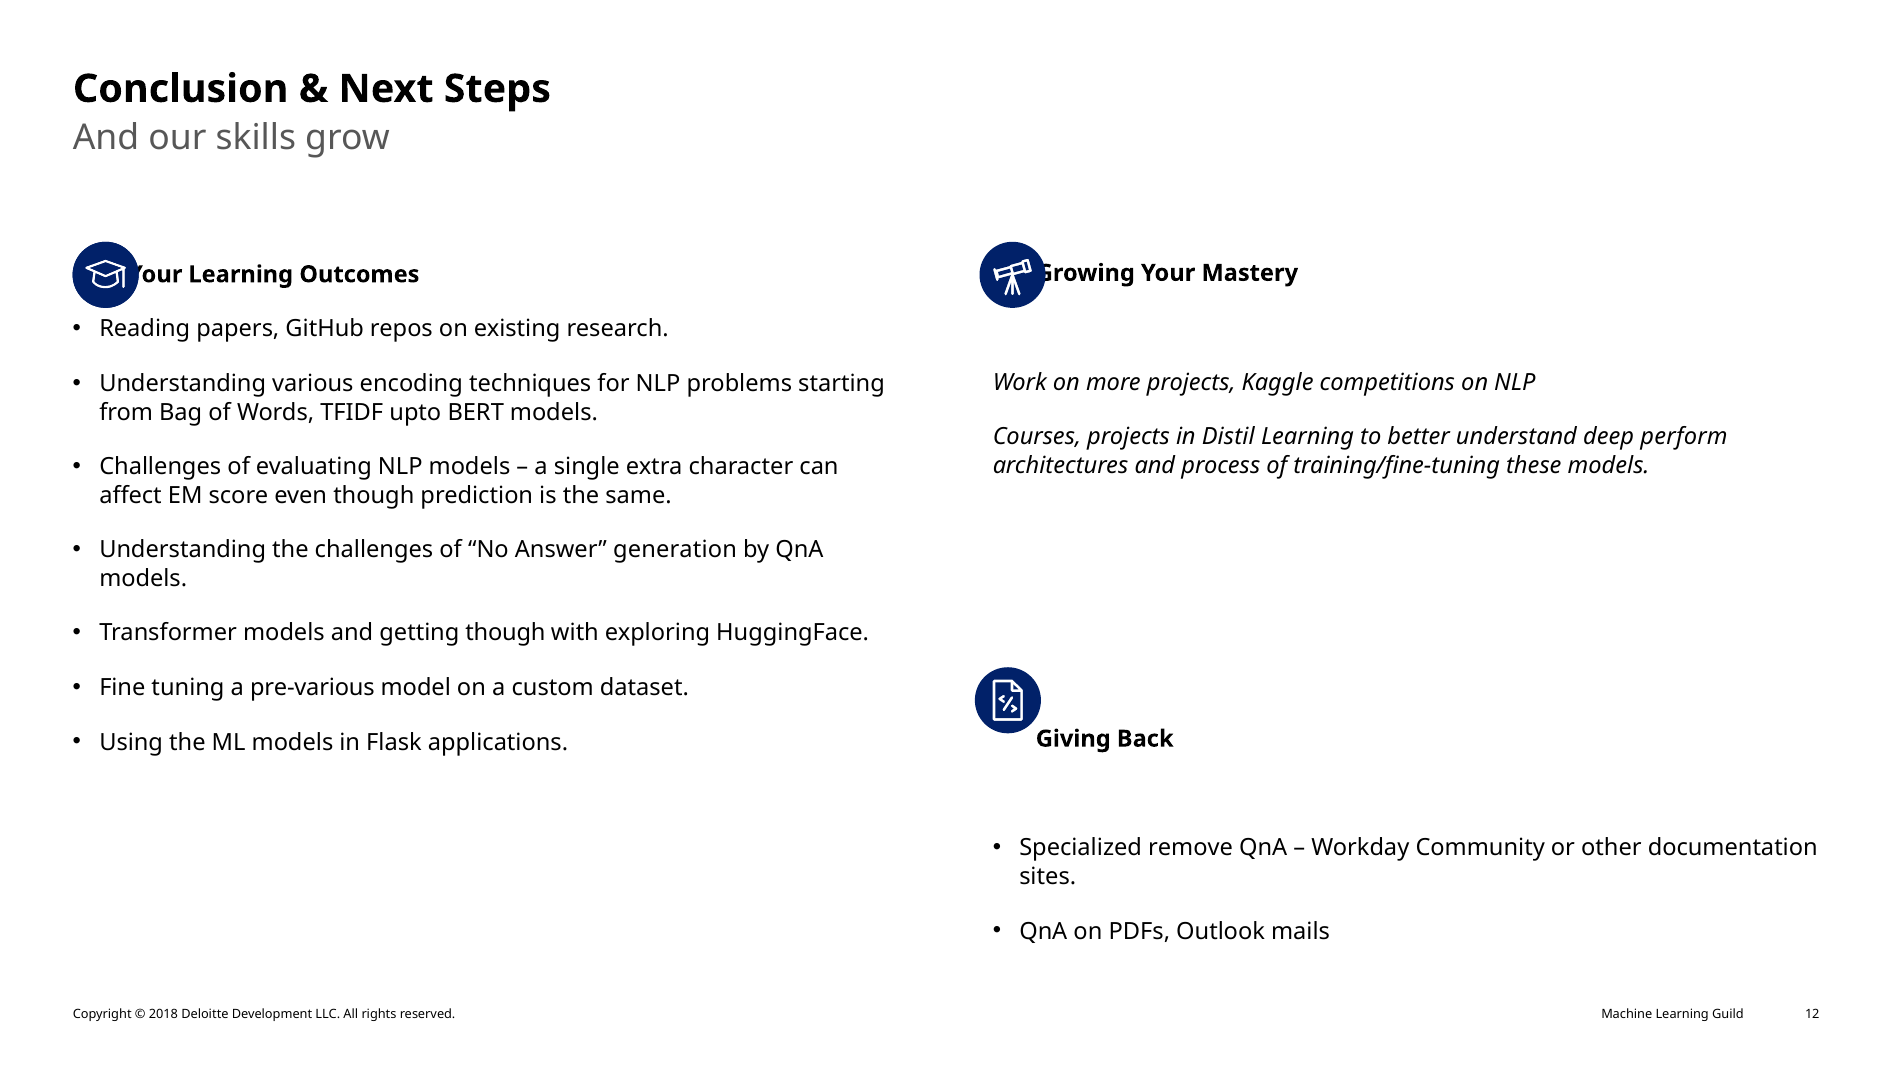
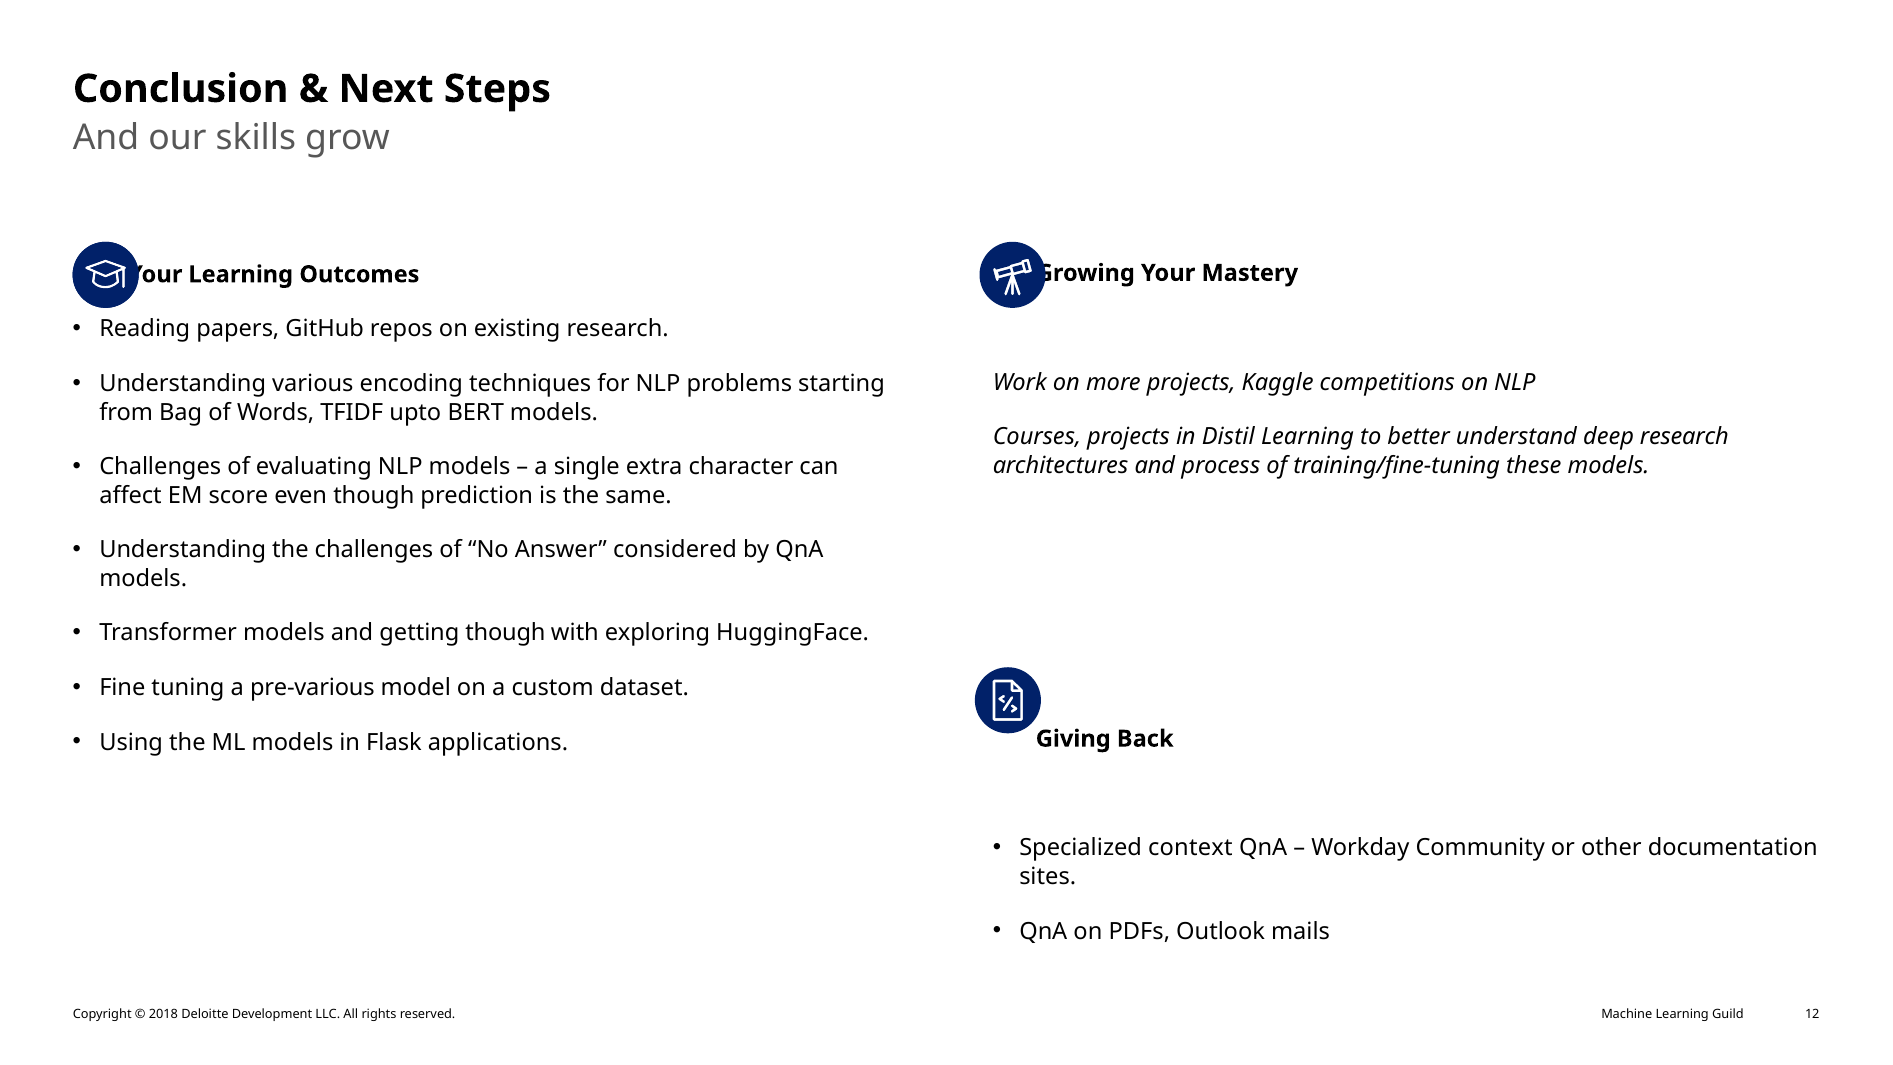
deep perform: perform -> research
generation: generation -> considered
remove: remove -> context
